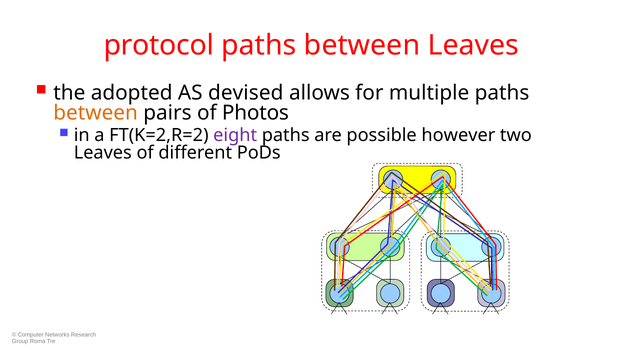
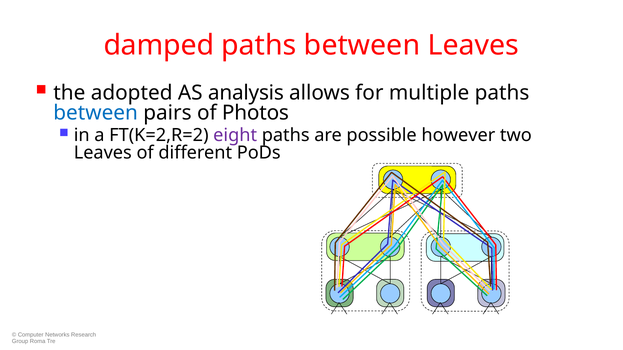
protocol: protocol -> damped
devised: devised -> analysis
between at (96, 113) colour: orange -> blue
